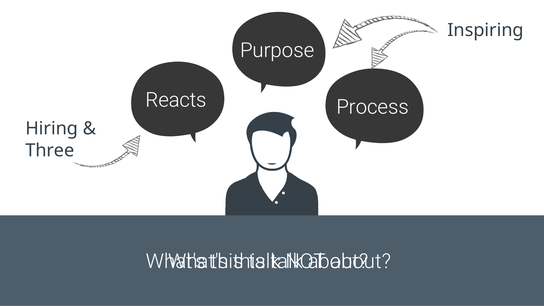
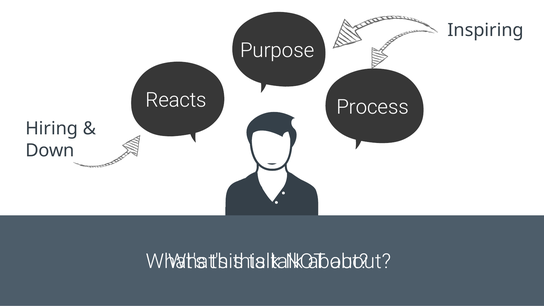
Three: Three -> Down
